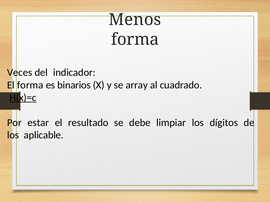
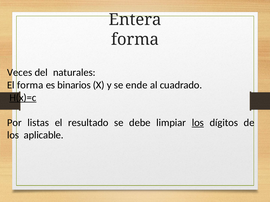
Menos: Menos -> Entera
indicador: indicador -> naturales
array: array -> ende
estar: estar -> listas
los at (198, 123) underline: none -> present
